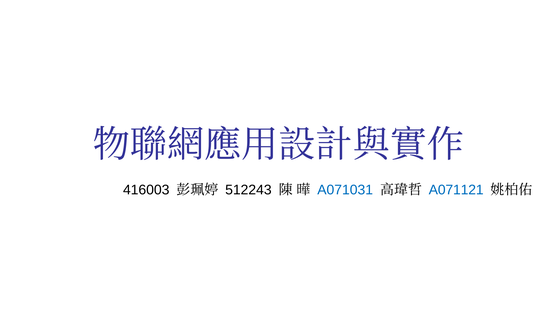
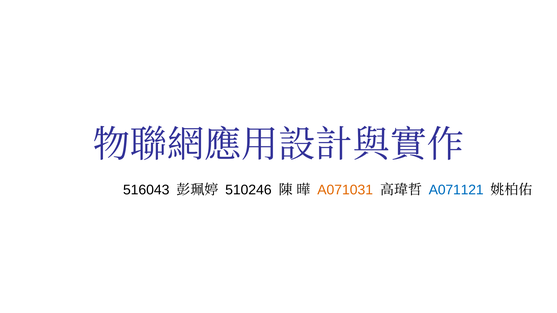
416003: 416003 -> 516043
512243: 512243 -> 510246
A071031 colour: blue -> orange
